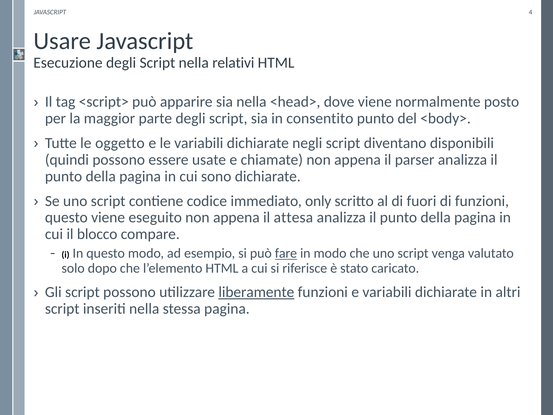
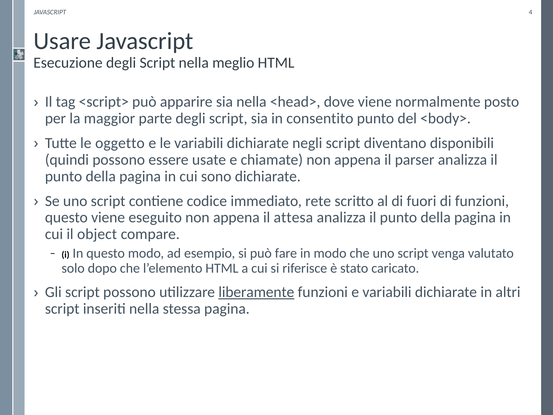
relativi: relativi -> meglio
only: only -> rete
blocco: blocco -> object
fare underline: present -> none
